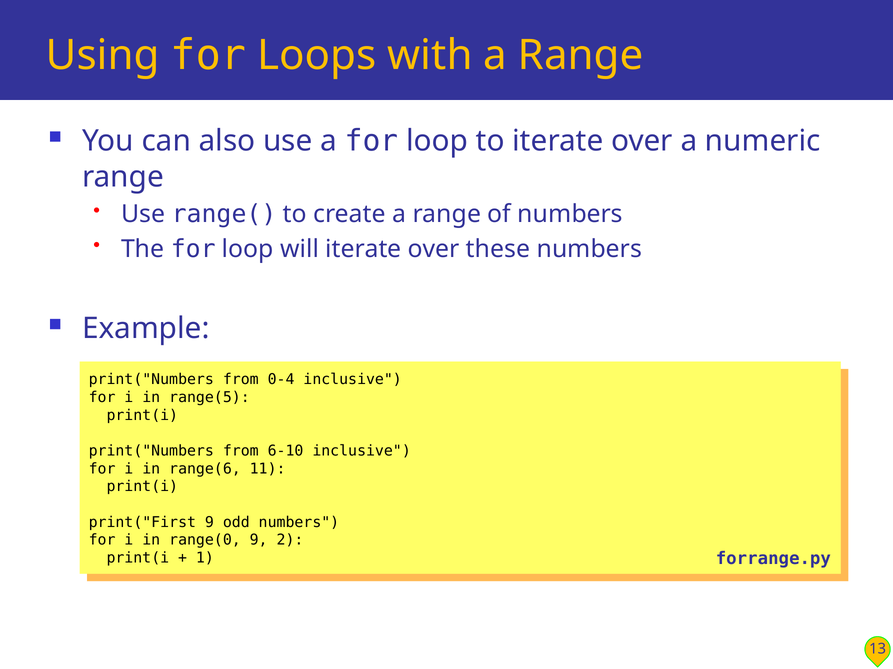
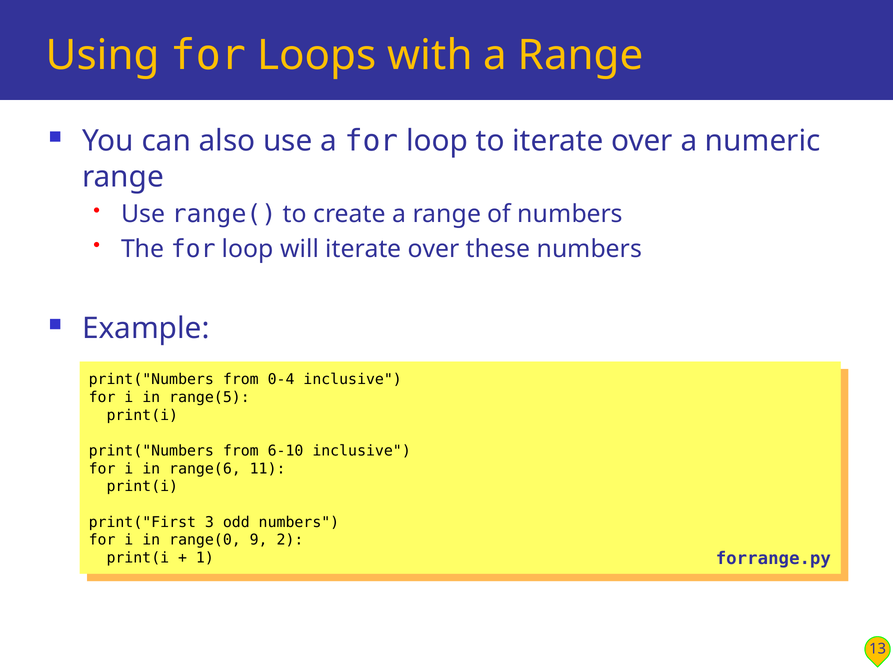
9 at (209, 523): 9 -> 3
